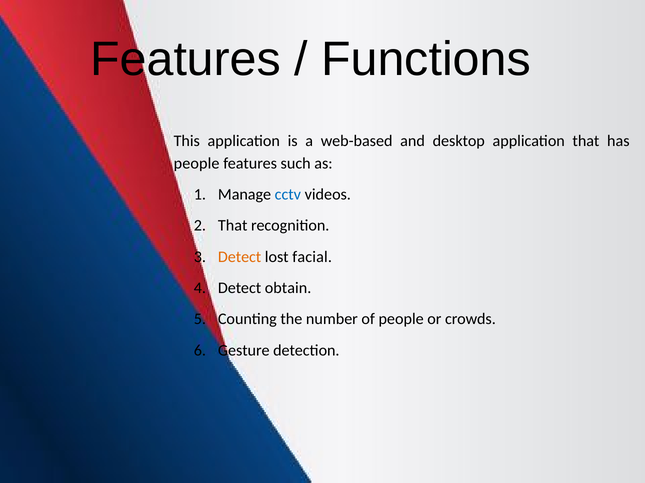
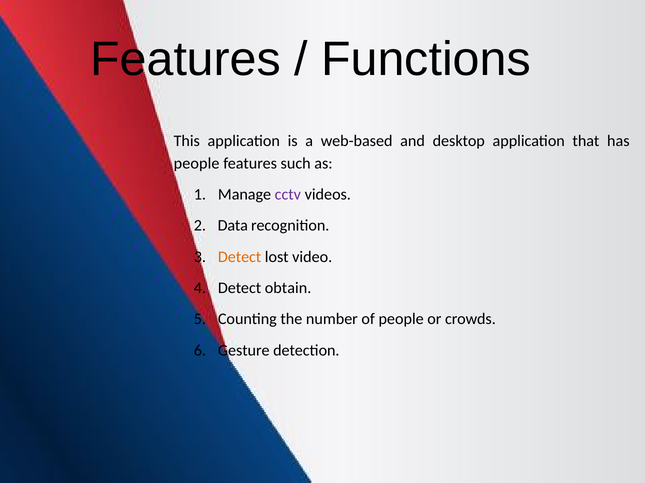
cctv colour: blue -> purple
That at (233, 226): That -> Data
facial: facial -> video
